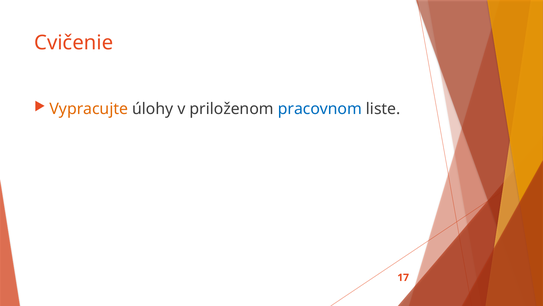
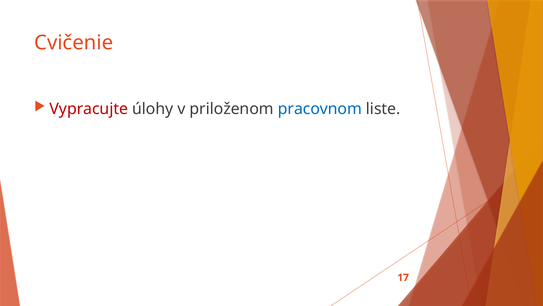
Vypracujte colour: orange -> red
